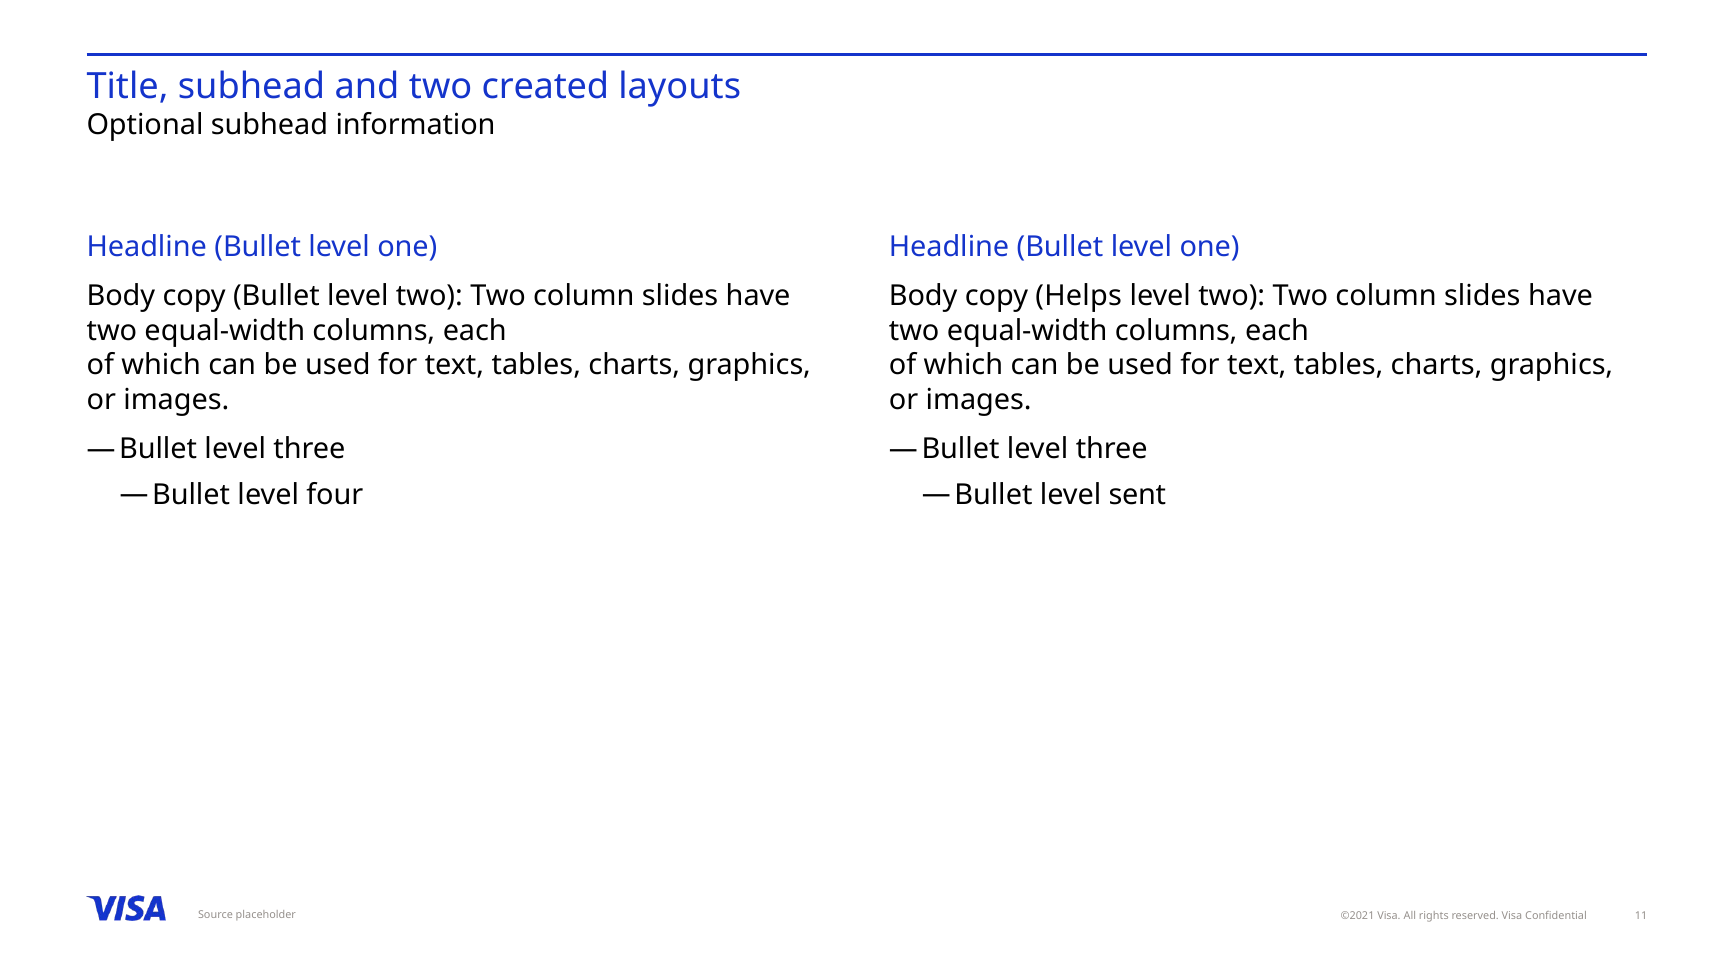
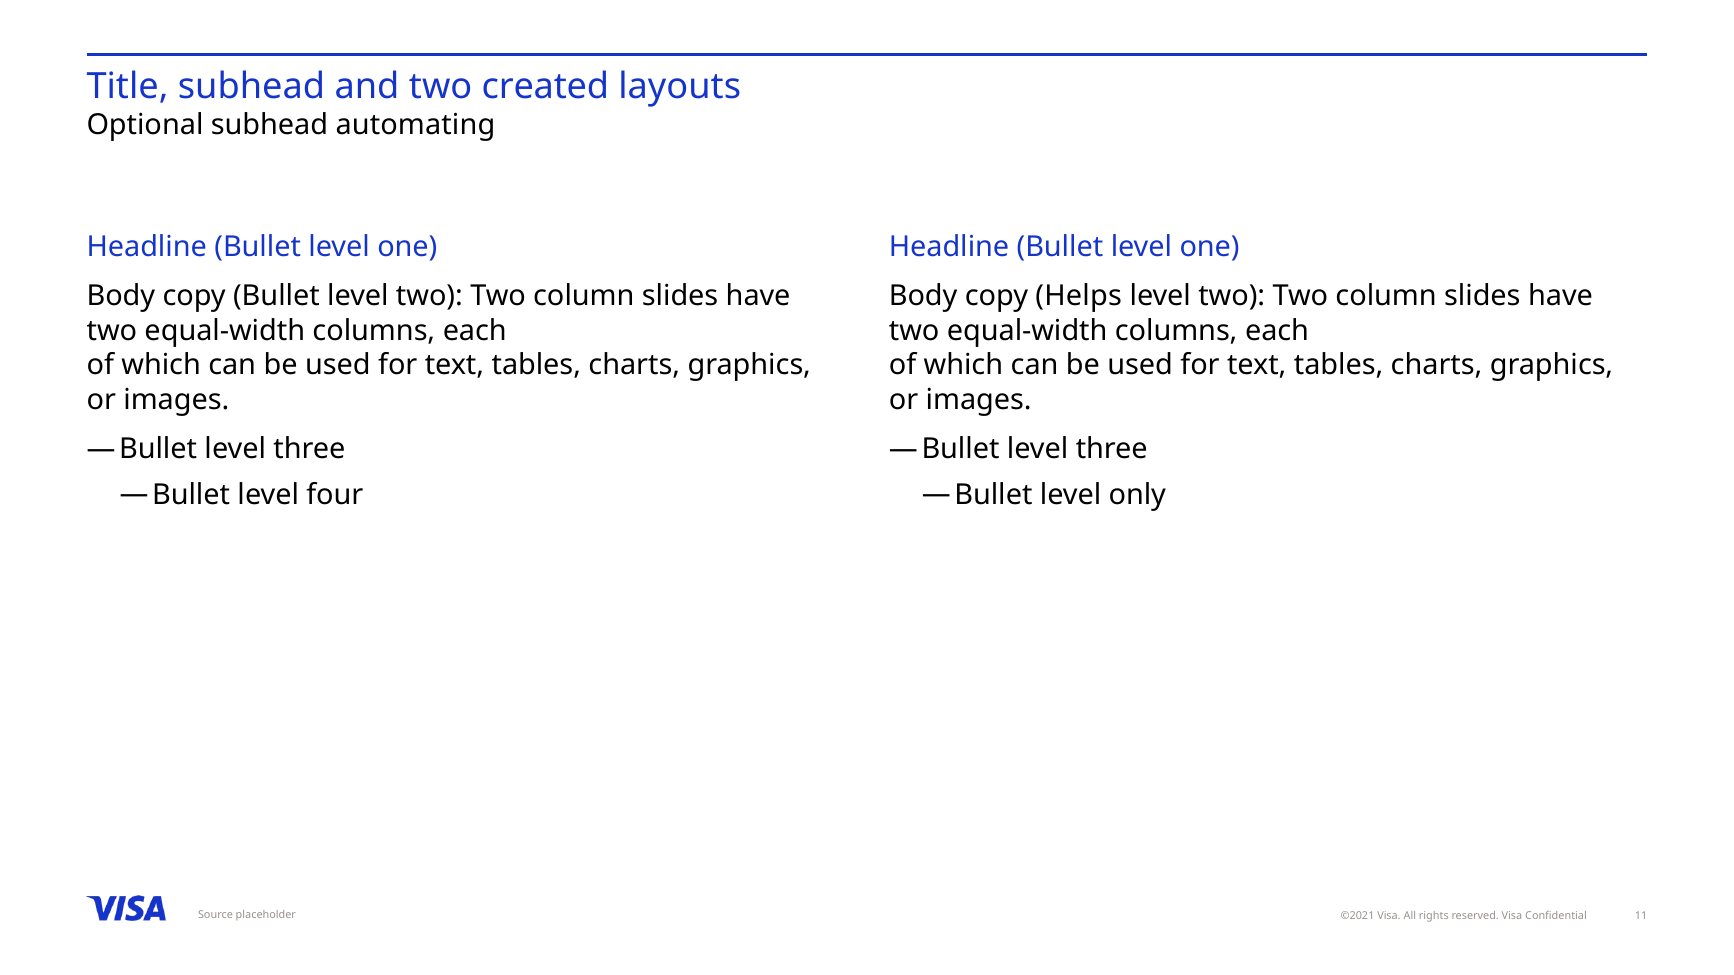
information: information -> automating
sent: sent -> only
